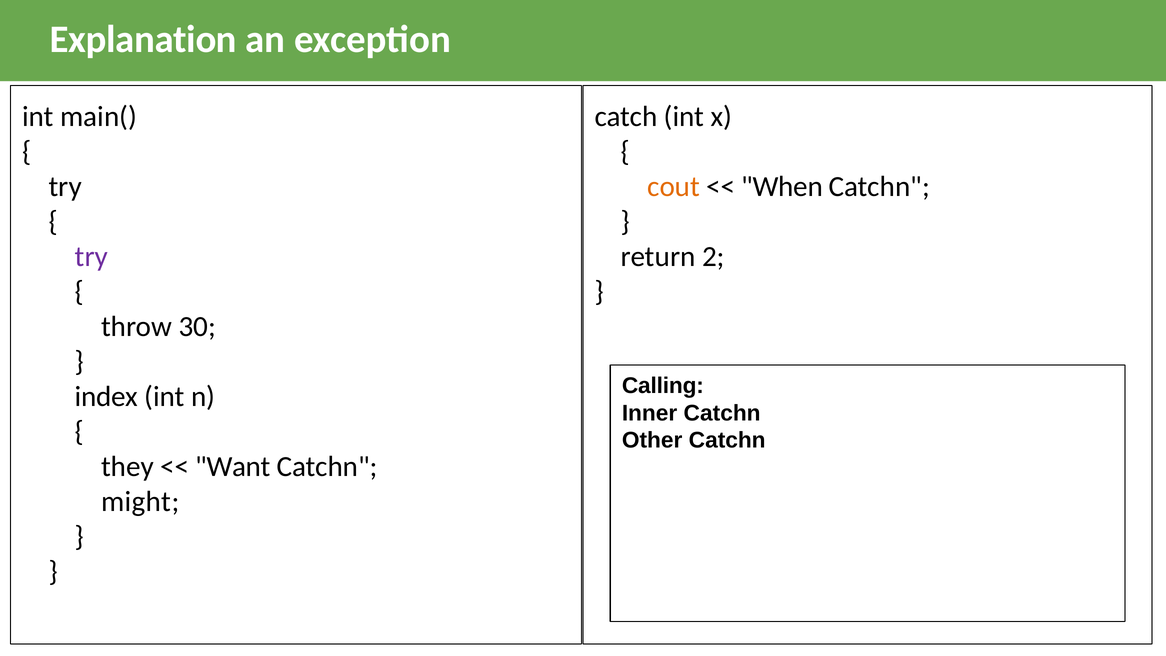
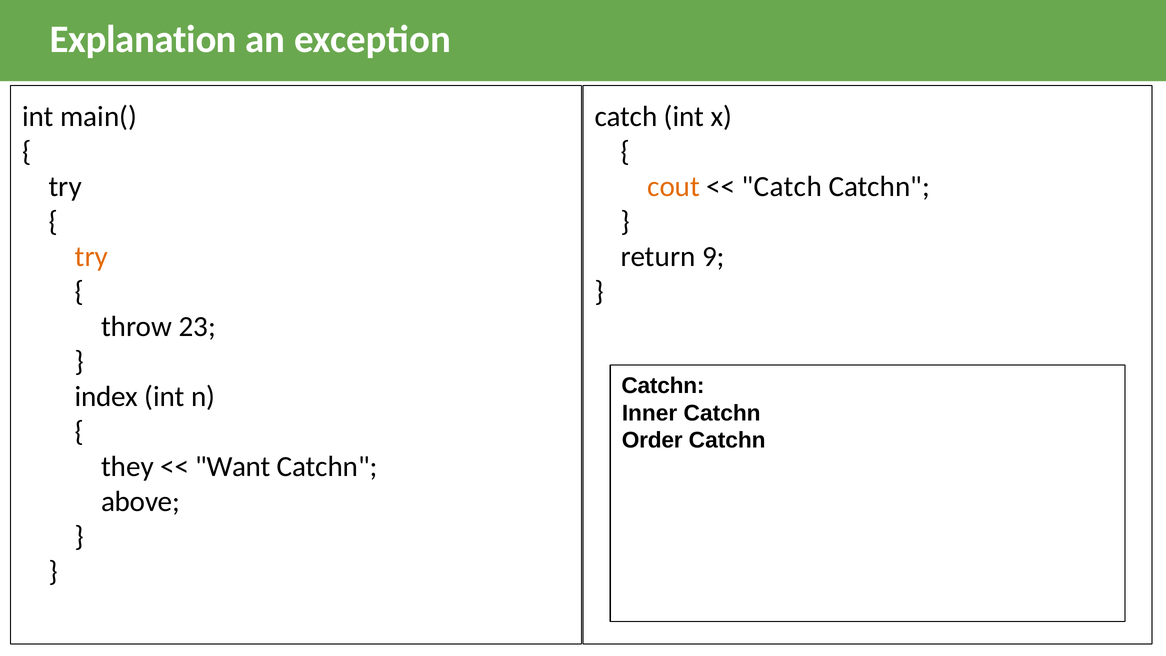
When at (782, 187): When -> Catch
try at (92, 257) colour: purple -> orange
2: 2 -> 9
30: 30 -> 23
Calling at (663, 386): Calling -> Catchn
Other: Other -> Order
might: might -> above
